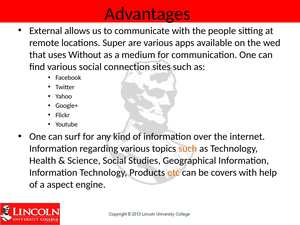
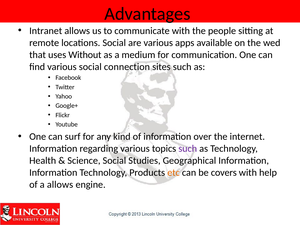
External: External -> Intranet
locations Super: Super -> Social
such at (188, 149) colour: orange -> purple
a aspect: aspect -> allows
